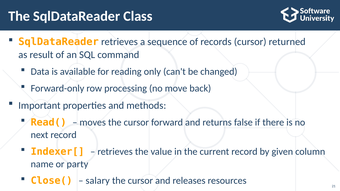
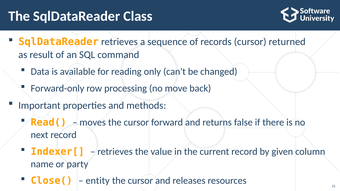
salary: salary -> entity
